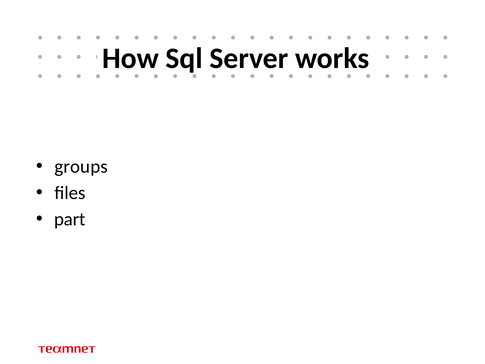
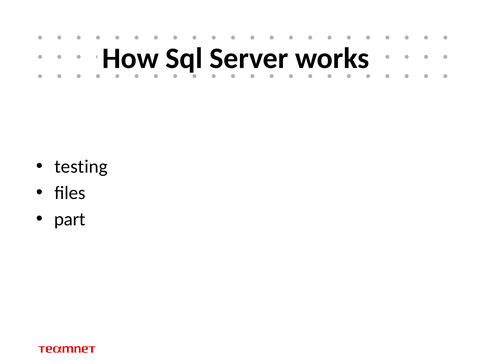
groups: groups -> testing
